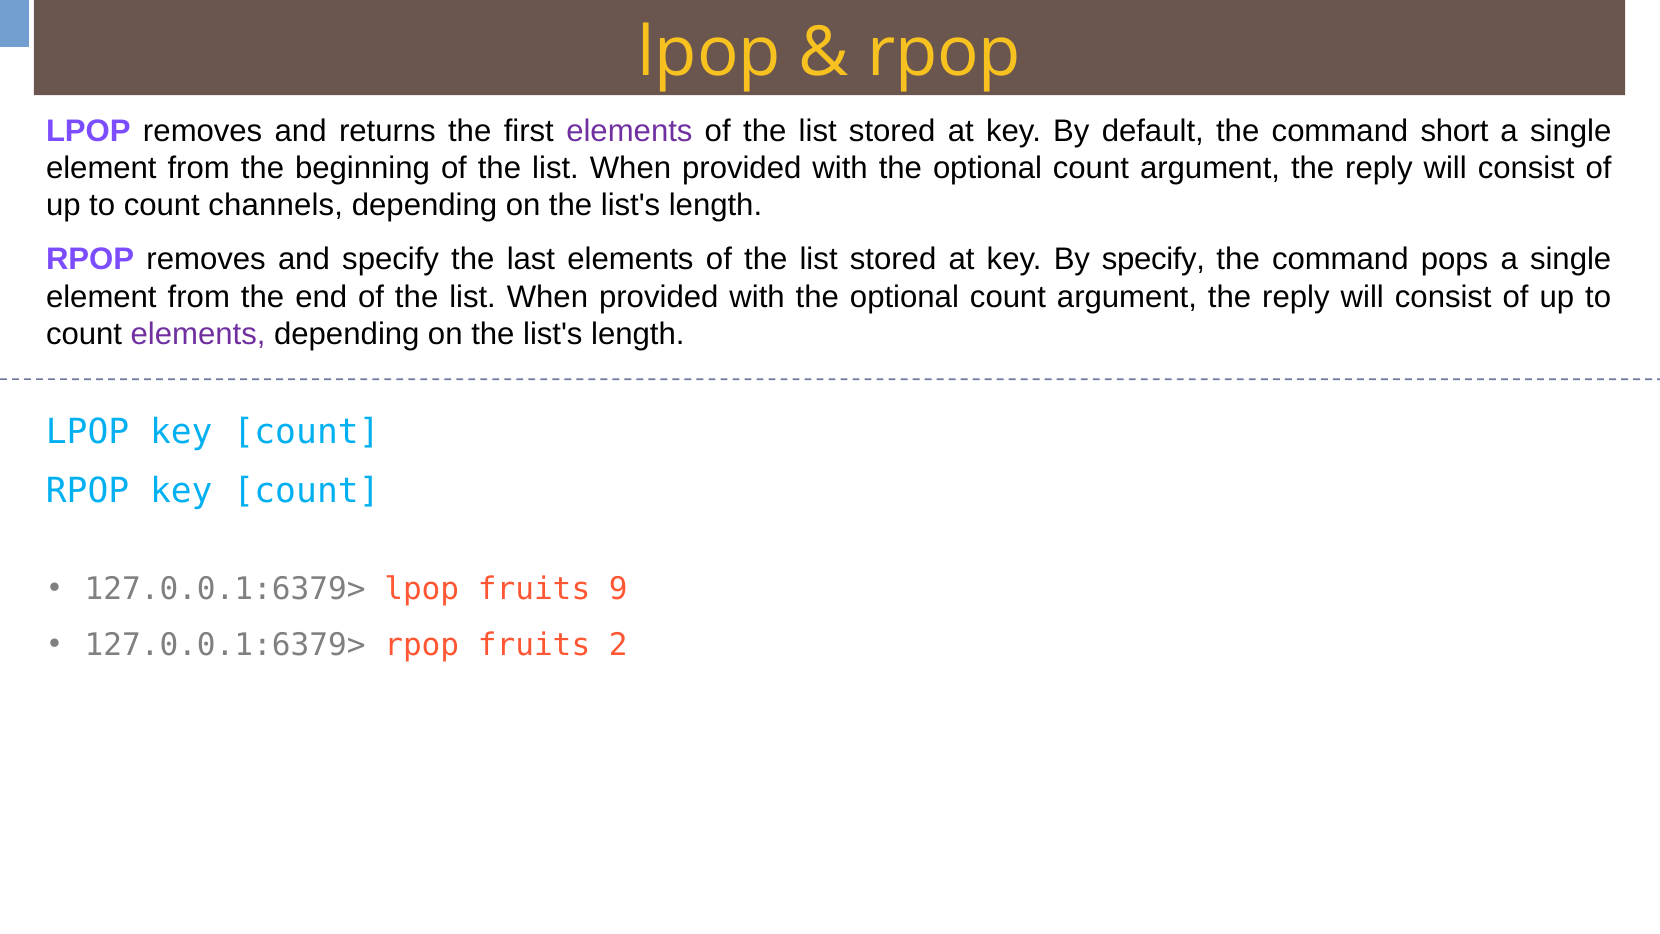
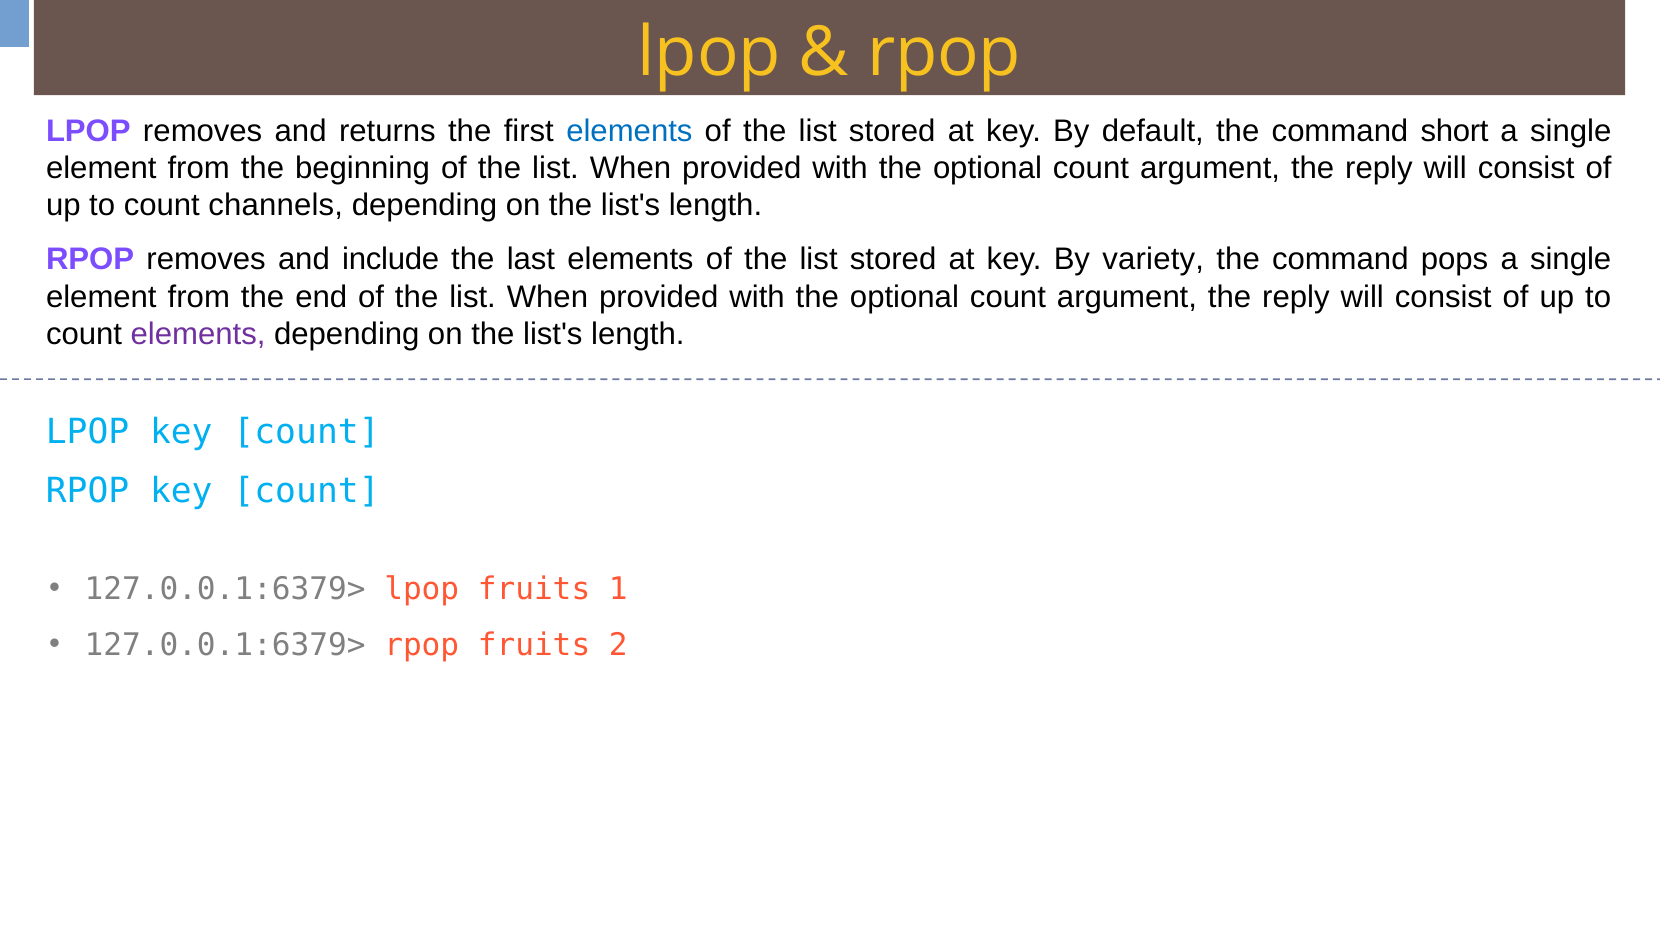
elements at (629, 131) colour: purple -> blue
and specify: specify -> include
By specify: specify -> variety
9: 9 -> 1
